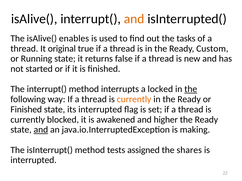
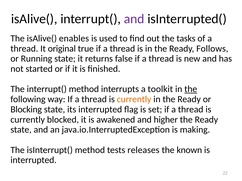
and at (134, 19) colour: orange -> purple
Custom: Custom -> Follows
locked: locked -> toolkit
Finished at (26, 110): Finished -> Blocking
and at (41, 130) underline: present -> none
assigned: assigned -> releases
shares: shares -> known
